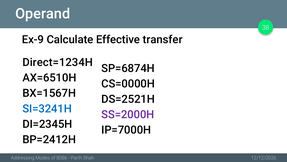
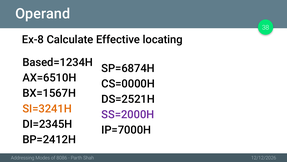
Ex-9: Ex-9 -> Ex-8
transfer: transfer -> locating
Direct=1234H: Direct=1234H -> Based=1234H
SI=3241H colour: blue -> orange
